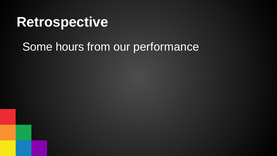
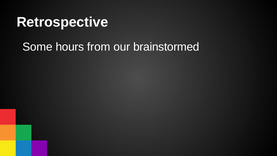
performance: performance -> brainstormed
